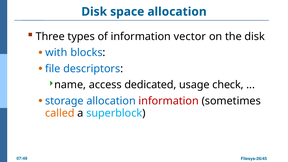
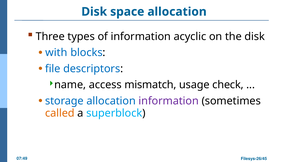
vector: vector -> acyclic
dedicated: dedicated -> mismatch
information at (169, 101) colour: red -> purple
